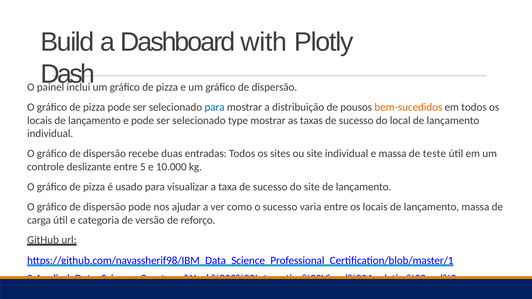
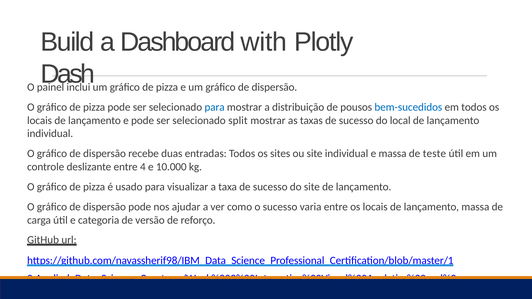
bem-sucedidos colour: orange -> blue
type: type -> split
5: 5 -> 4
